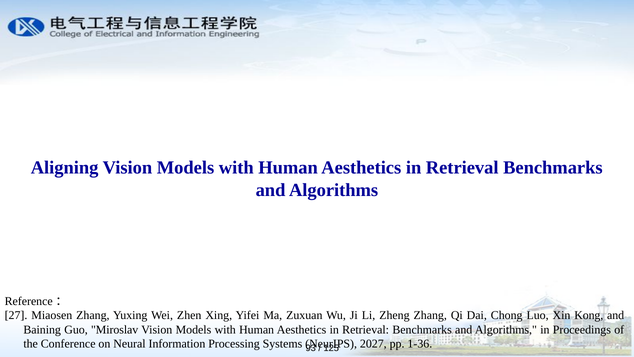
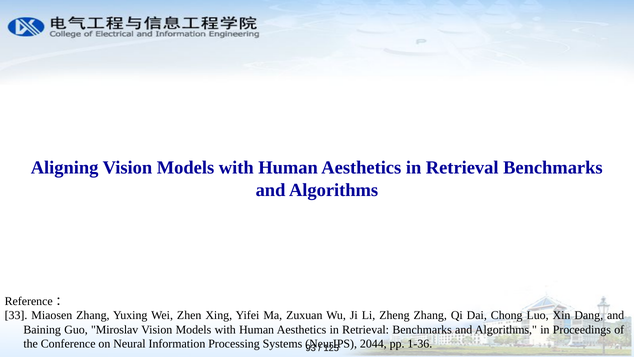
27: 27 -> 33
Kong: Kong -> Dang
2027: 2027 -> 2044
